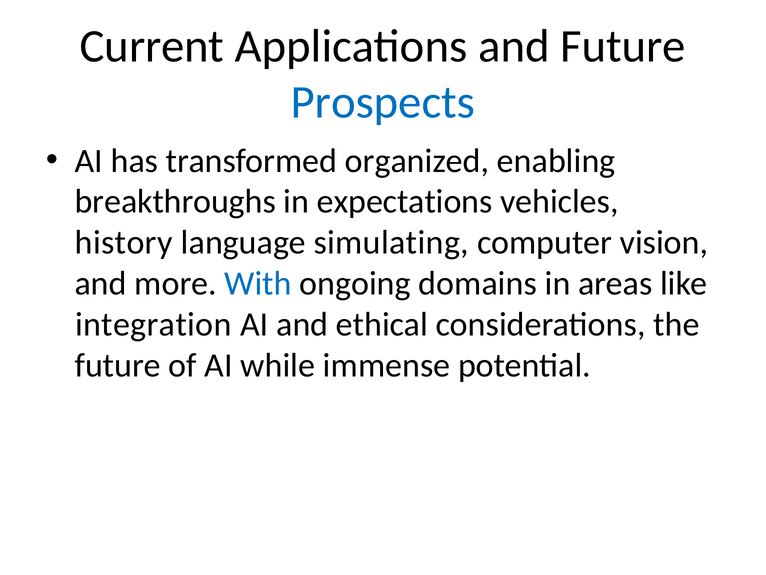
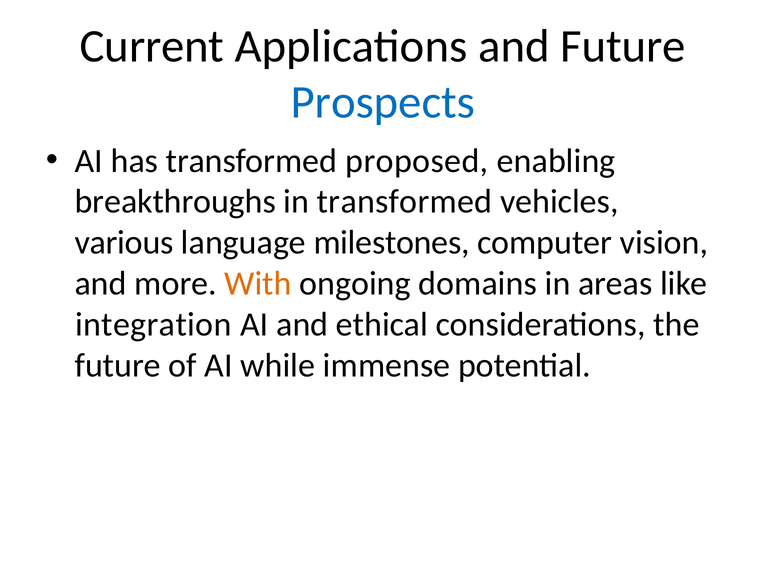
organized: organized -> proposed
in expectations: expectations -> transformed
history: history -> various
simulating: simulating -> milestones
With colour: blue -> orange
